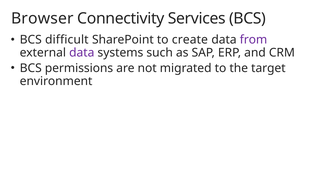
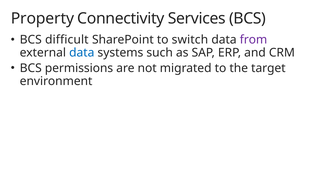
Browser: Browser -> Property
create: create -> switch
data at (82, 53) colour: purple -> blue
